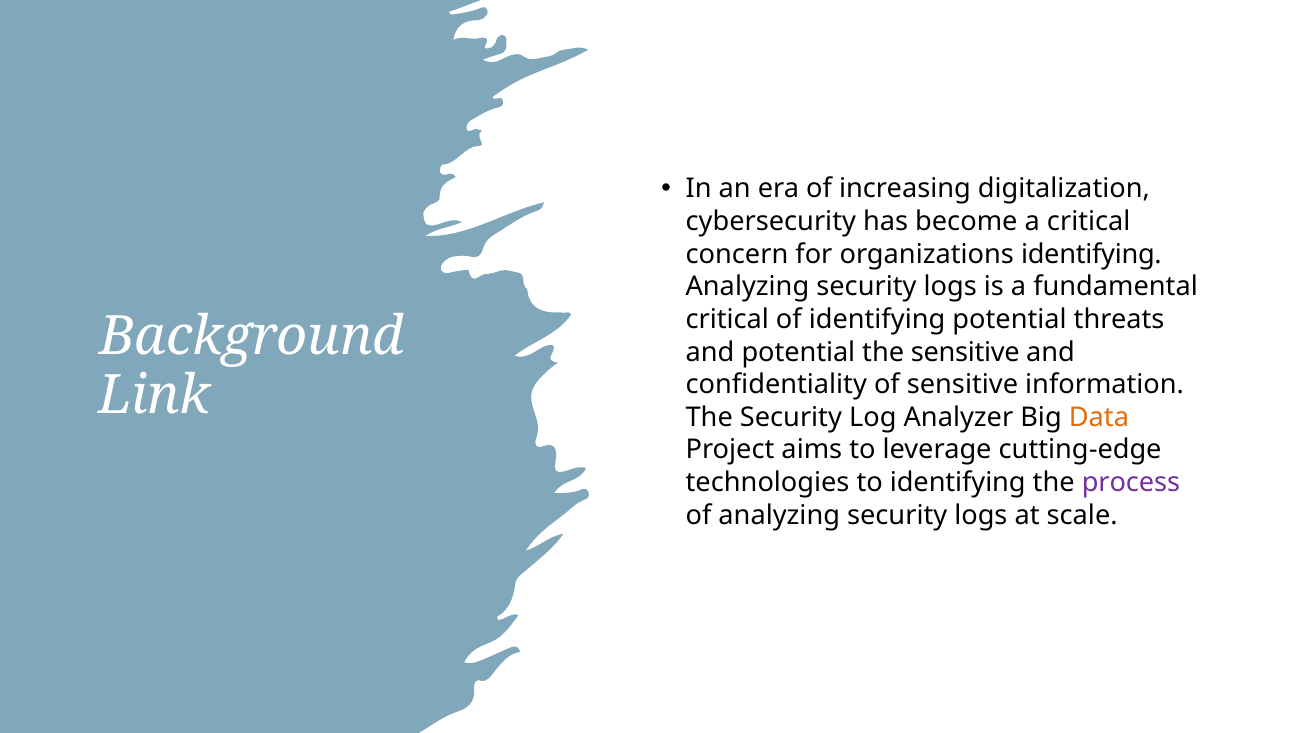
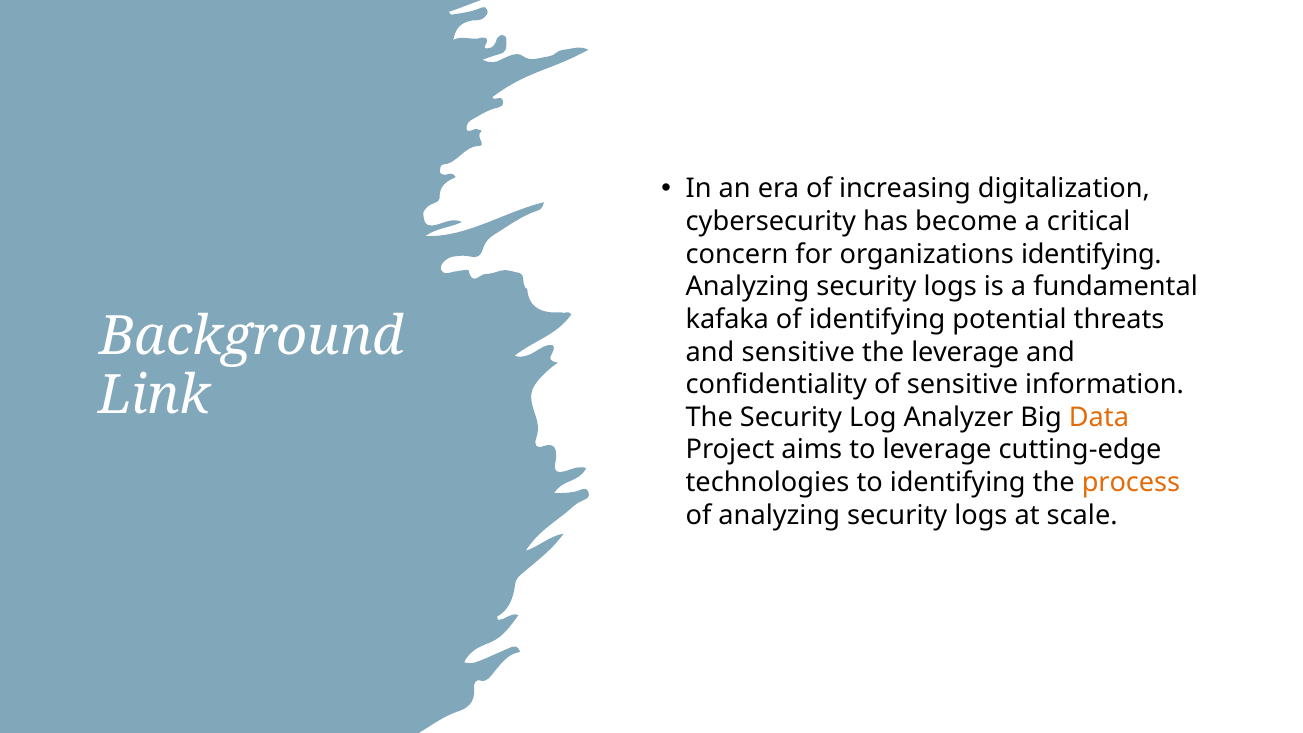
critical at (727, 319): critical -> kafaka
and potential: potential -> sensitive
the sensitive: sensitive -> leverage
process colour: purple -> orange
